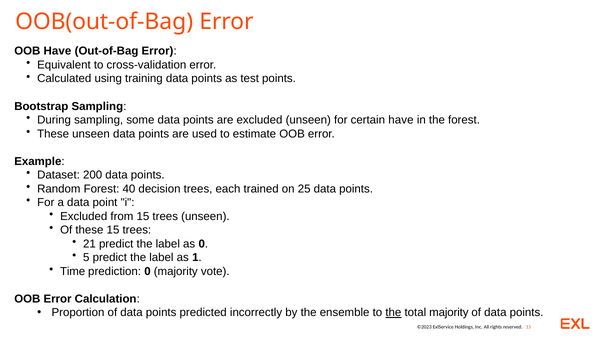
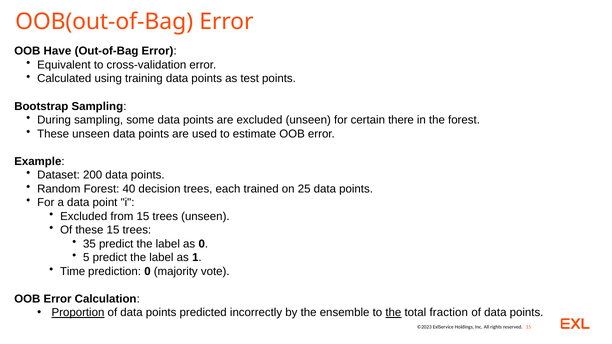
certain have: have -> there
21: 21 -> 35
Proportion underline: none -> present
total majority: majority -> fraction
